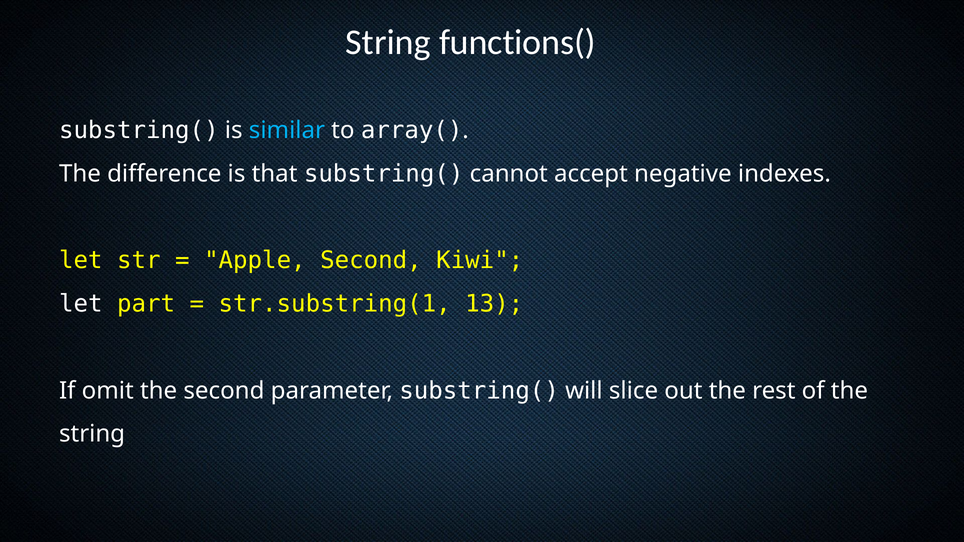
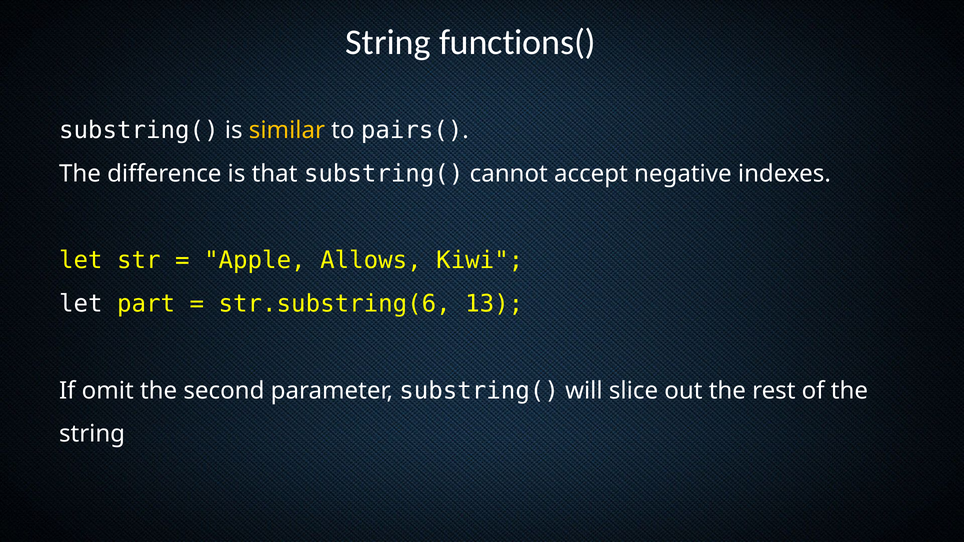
similar colour: light blue -> yellow
array(: array( -> pairs(
Apple Second: Second -> Allows
str.substring(1: str.substring(1 -> str.substring(6
